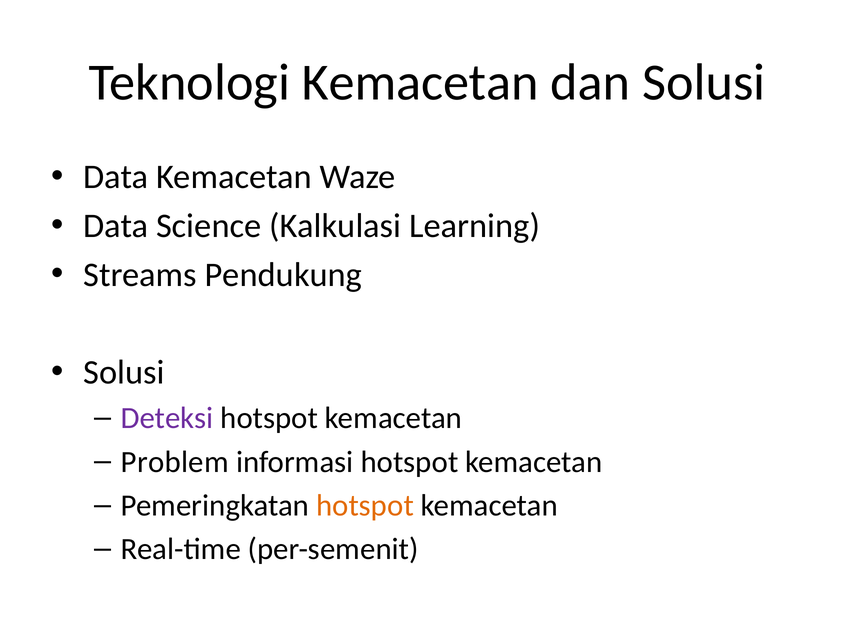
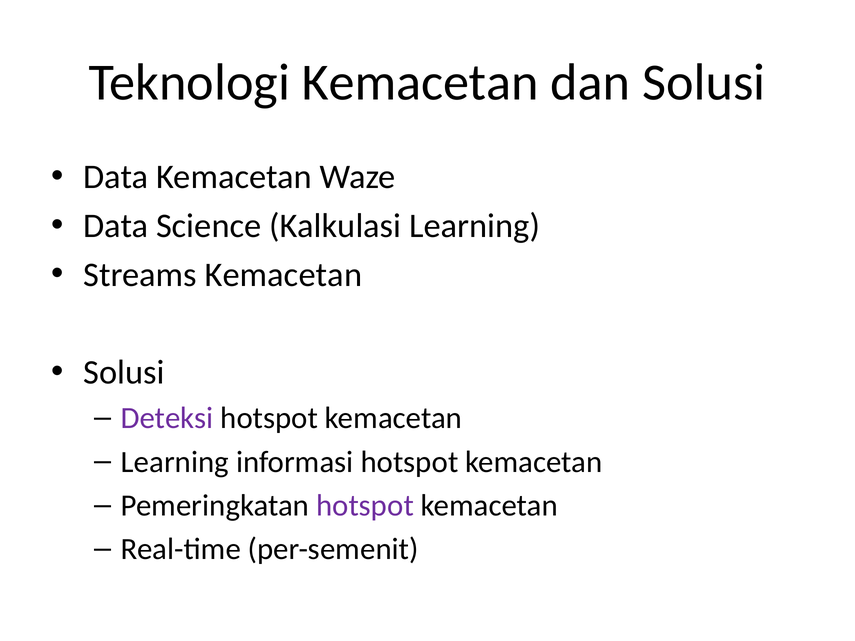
Streams Pendukung: Pendukung -> Kemacetan
Problem at (175, 462): Problem -> Learning
hotspot at (365, 506) colour: orange -> purple
